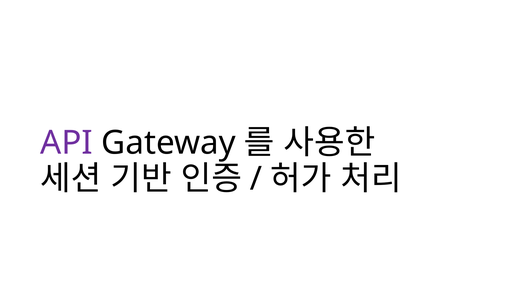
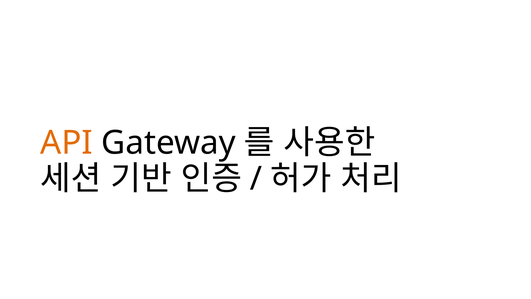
API colour: purple -> orange
